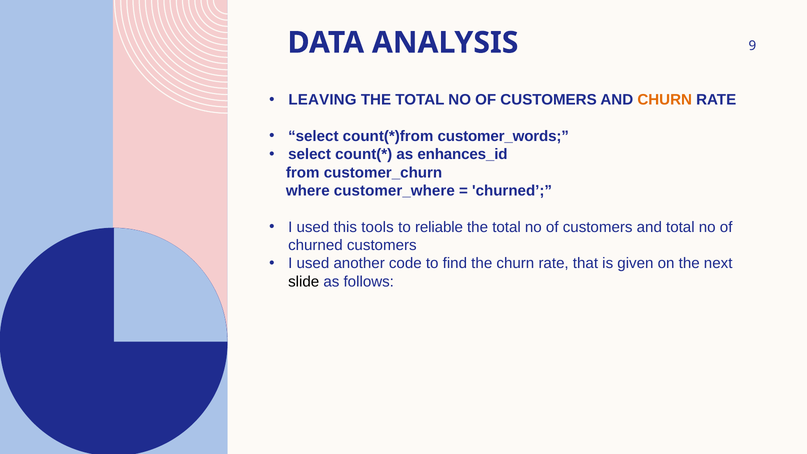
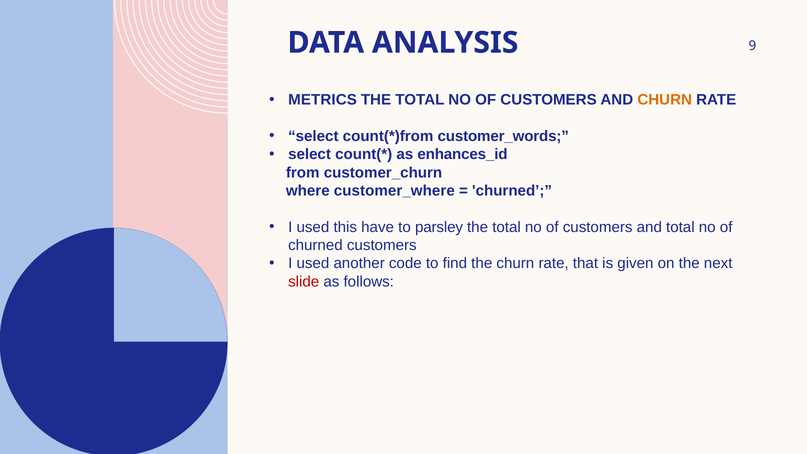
LEAVING: LEAVING -> METRICS
tools: tools -> have
reliable: reliable -> parsley
slide colour: black -> red
